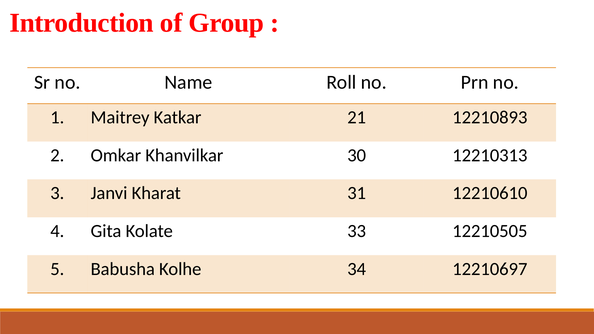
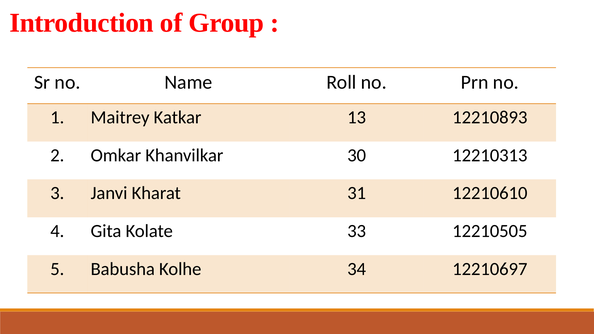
21: 21 -> 13
